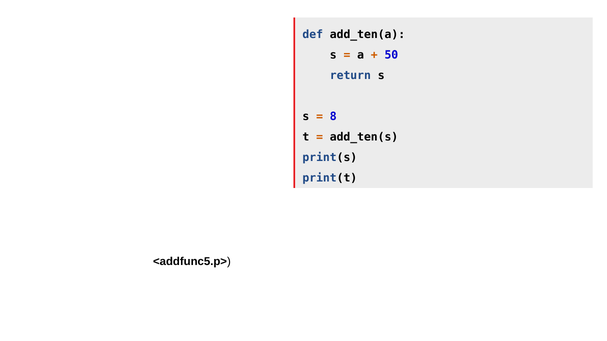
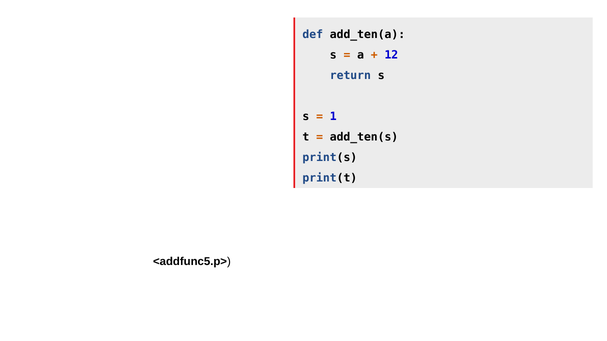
50: 50 -> 12
8: 8 -> 1
